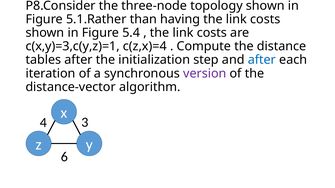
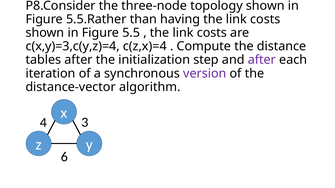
5.1.Rather: 5.1.Rather -> 5.5.Rather
5.4: 5.4 -> 5.5
c(x,y)=3,c(y,z)=1: c(x,y)=3,c(y,z)=1 -> c(x,y)=3,c(y,z)=4
after at (262, 60) colour: blue -> purple
